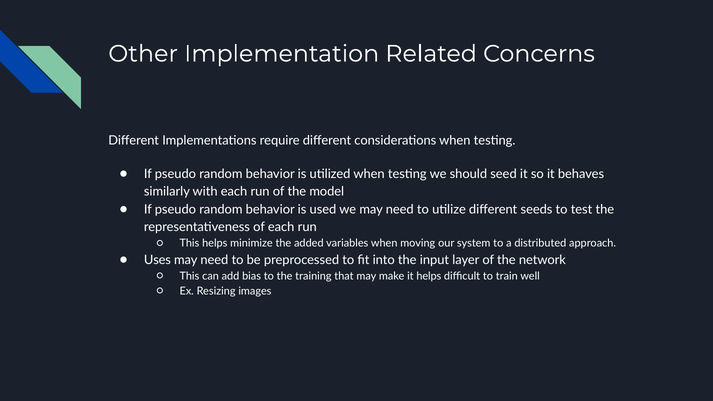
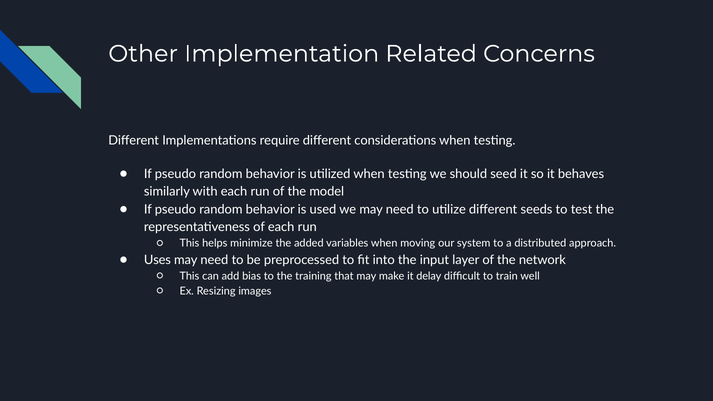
it helps: helps -> delay
